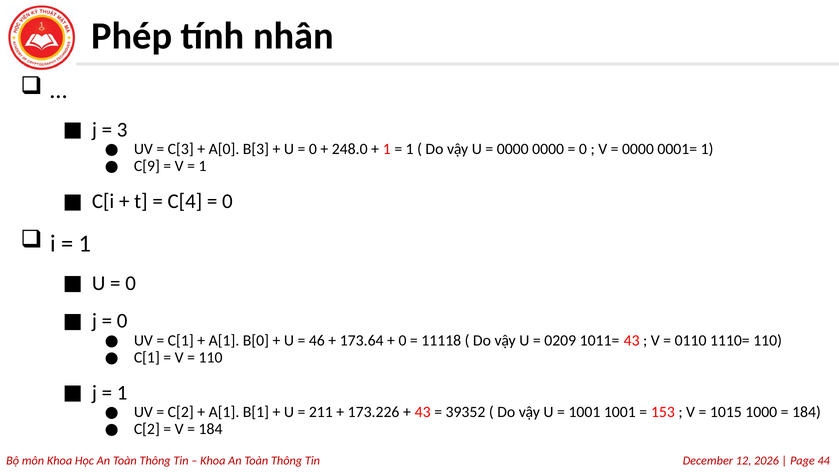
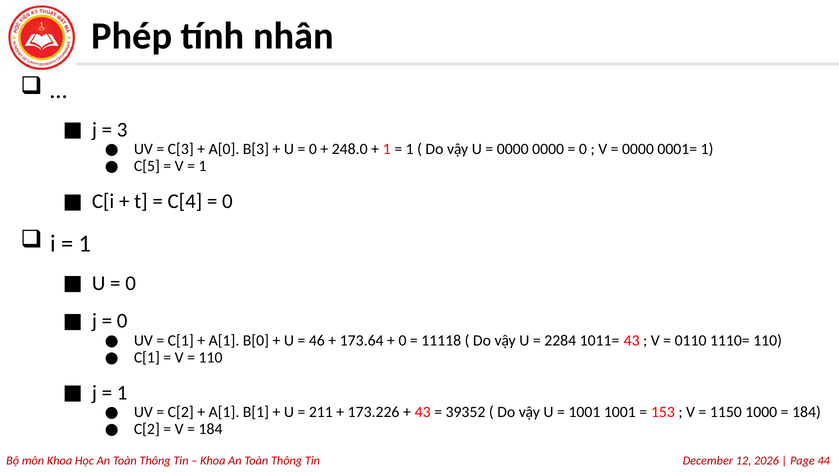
C[9: C[9 -> C[5
0209: 0209 -> 2284
1015: 1015 -> 1150
